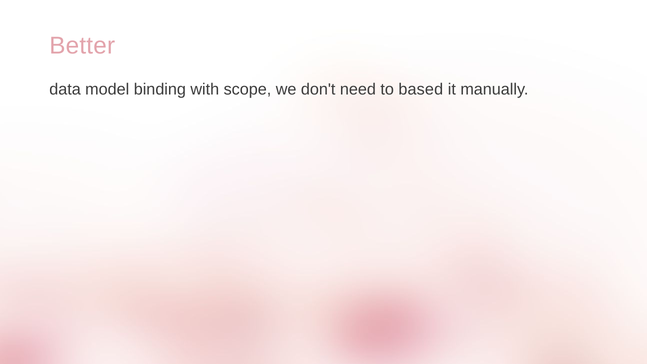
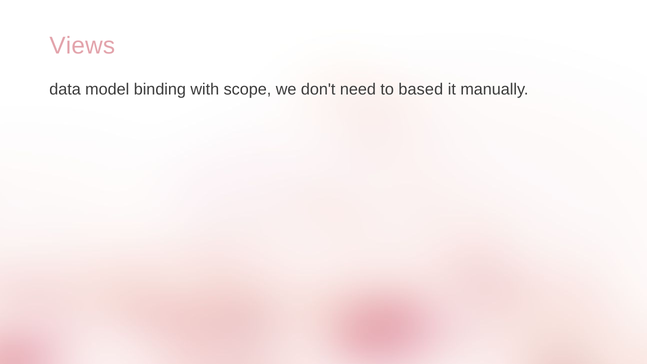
Better: Better -> Views
